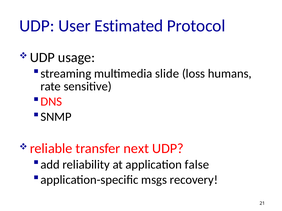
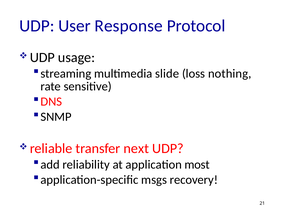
Estimated: Estimated -> Response
humans: humans -> nothing
false: false -> most
